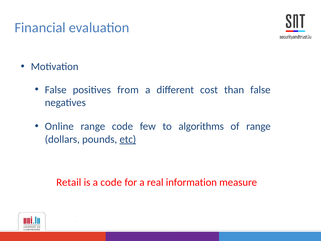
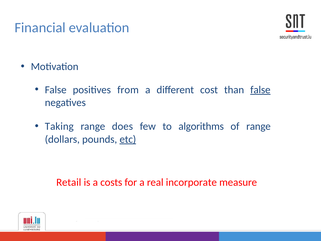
false at (260, 90) underline: none -> present
Online: Online -> Taking
range code: code -> does
a code: code -> costs
information: information -> incorporate
